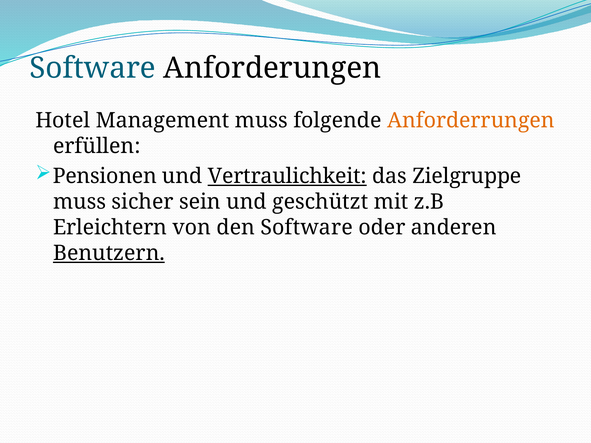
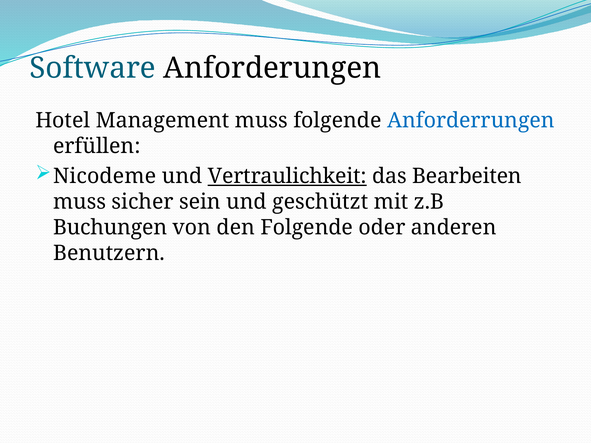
Anforderrungen colour: orange -> blue
Pensionen: Pensionen -> Nicodeme
Zielgruppe: Zielgruppe -> Bearbeiten
Erleichtern: Erleichtern -> Buchungen
den Software: Software -> Folgende
Benutzern underline: present -> none
